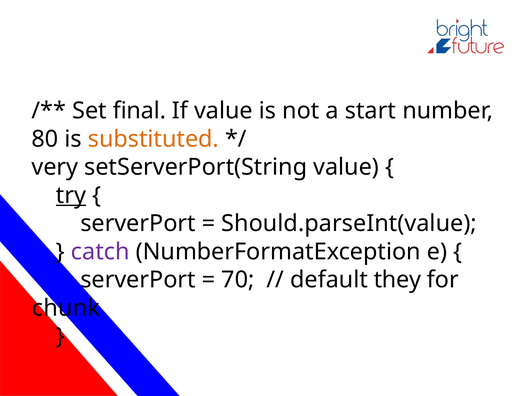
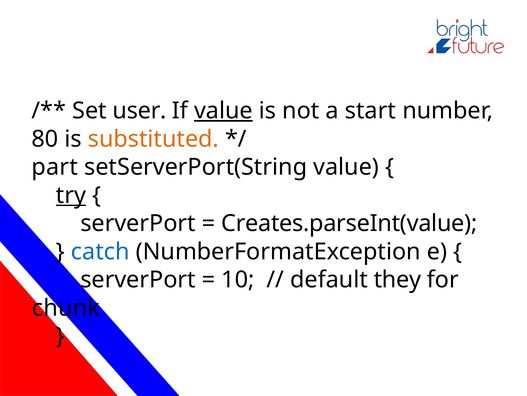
final: final -> user
value at (223, 111) underline: none -> present
very: very -> part
Should.parseInt(value: Should.parseInt(value -> Creates.parseInt(value
catch colour: purple -> blue
70: 70 -> 10
